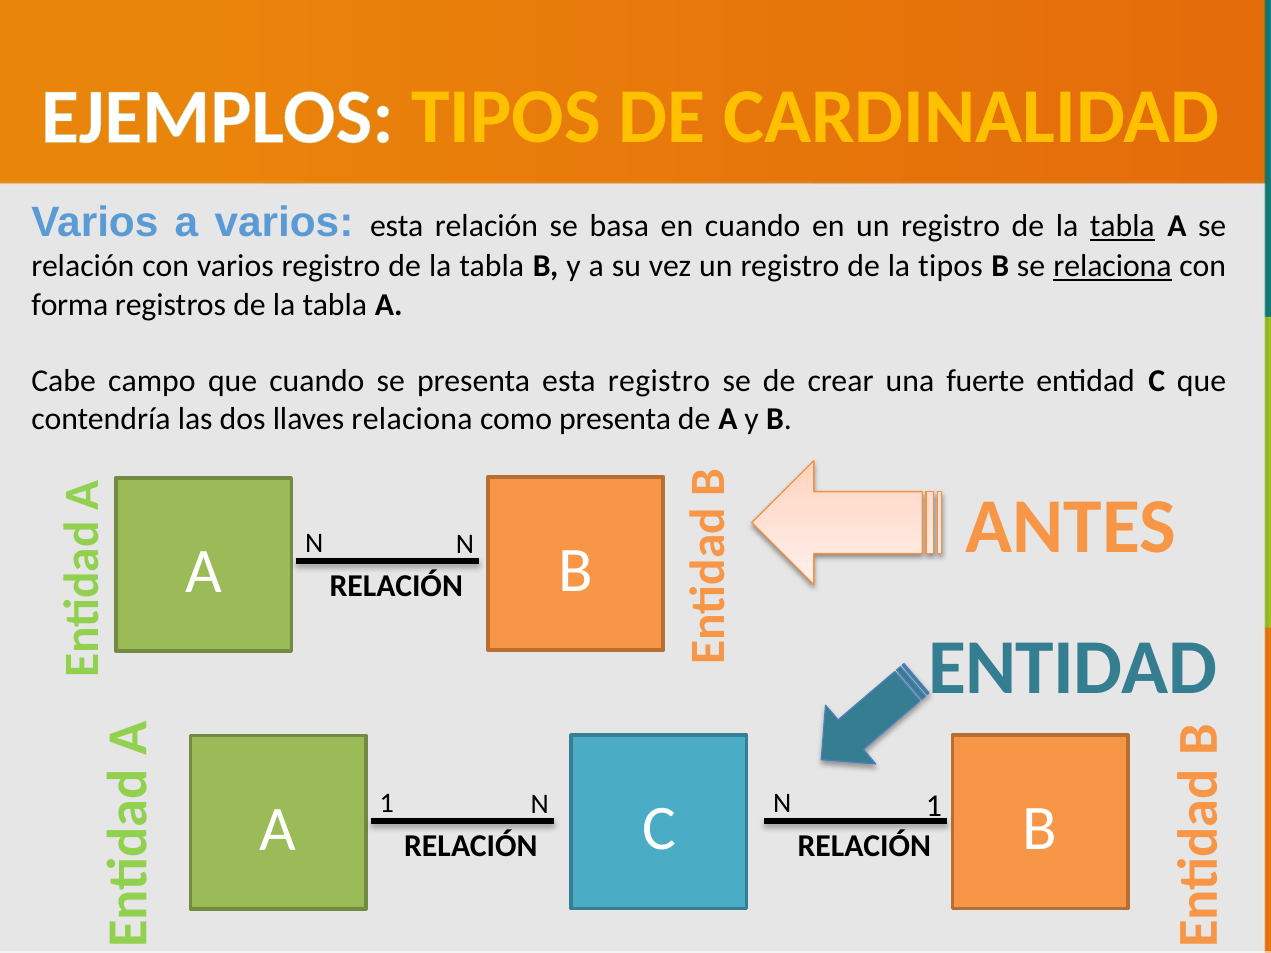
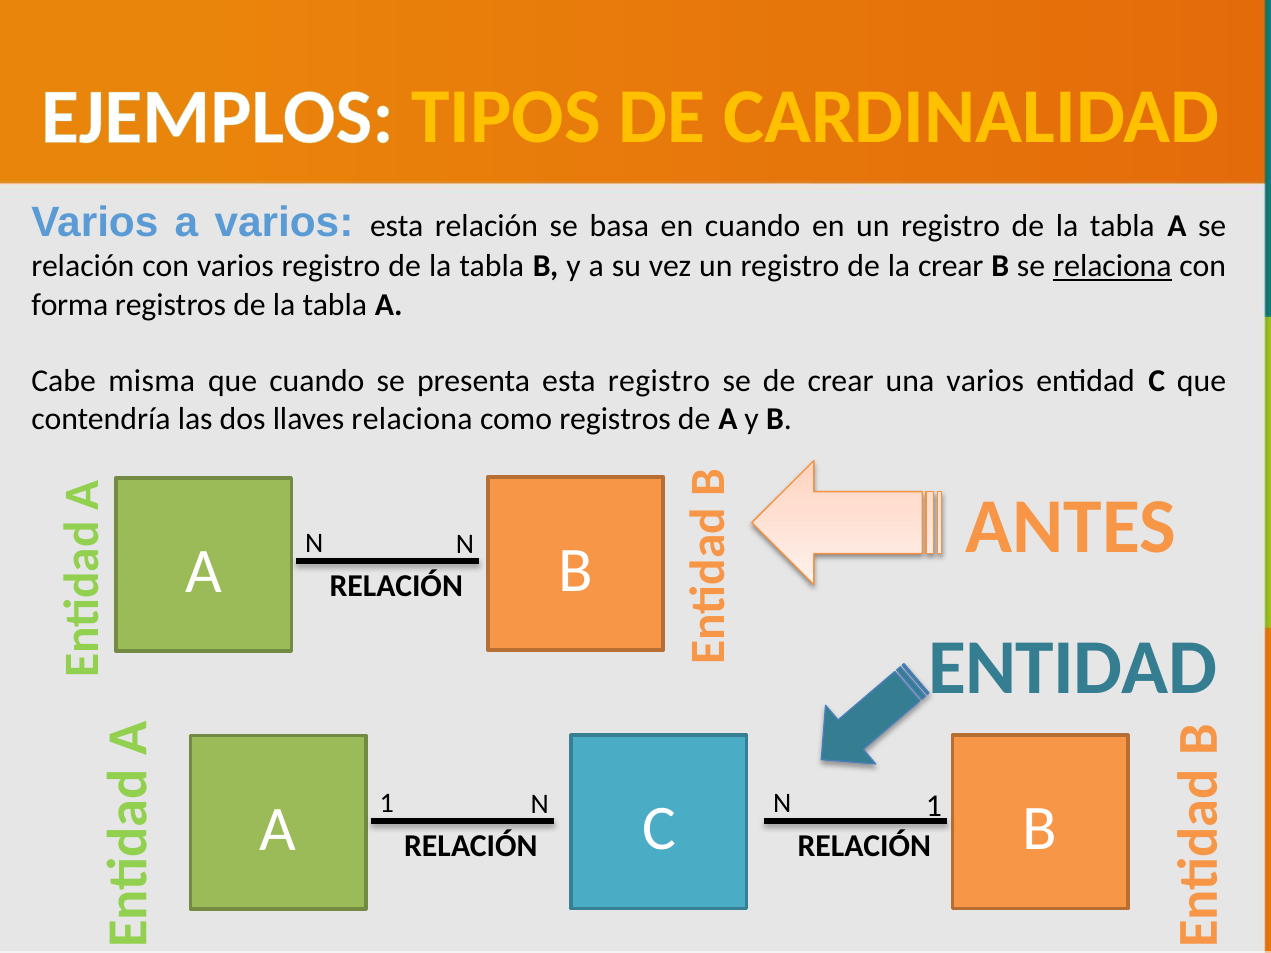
tabla at (1122, 226) underline: present -> none
la tipos: tipos -> crear
campo: campo -> misma
una fuerte: fuerte -> varios
como presenta: presenta -> registros
